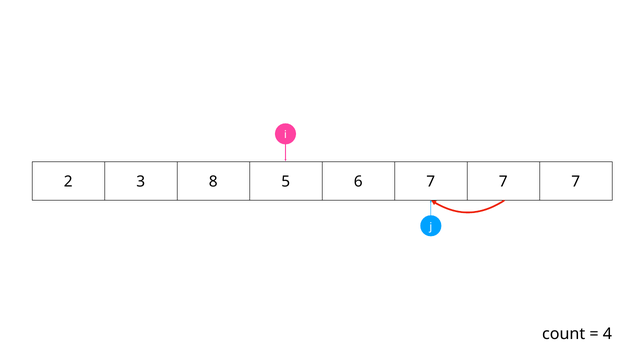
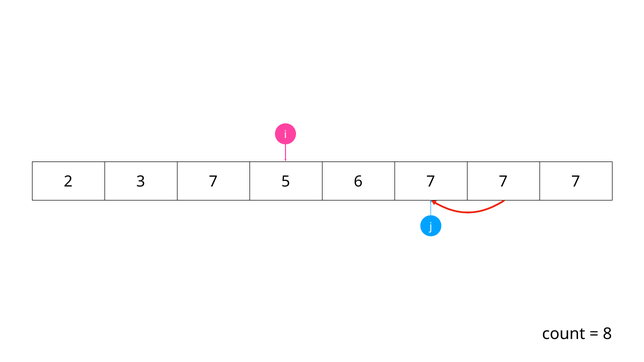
3 8: 8 -> 7
4: 4 -> 8
